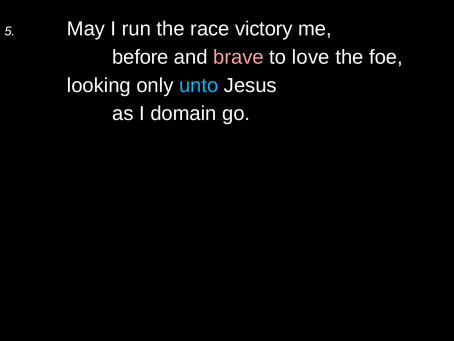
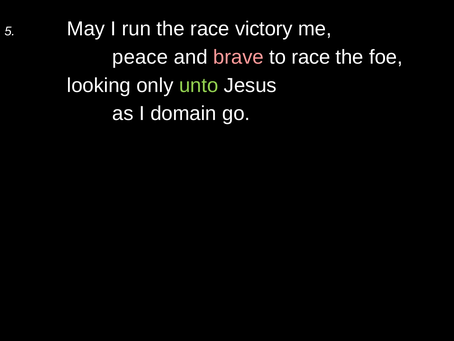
before: before -> peace
to love: love -> race
unto colour: light blue -> light green
